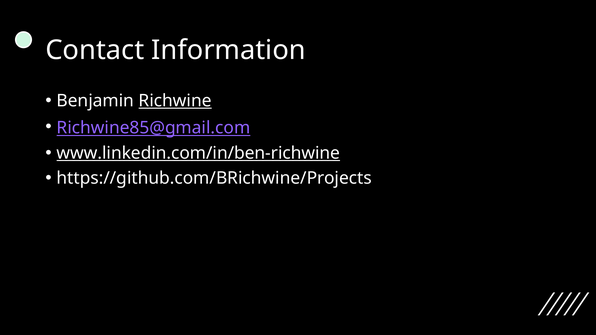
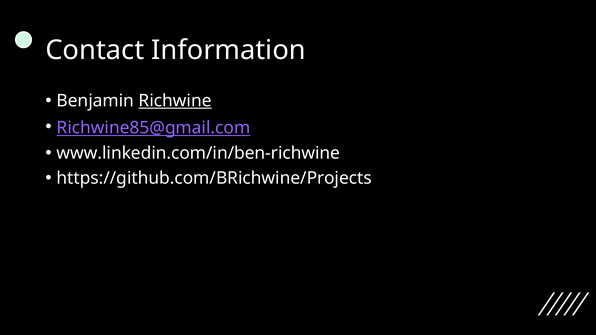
www.linkedin.com/in/ben-richwine underline: present -> none
